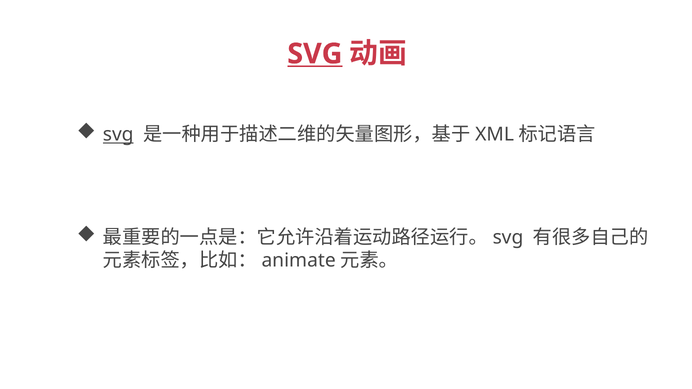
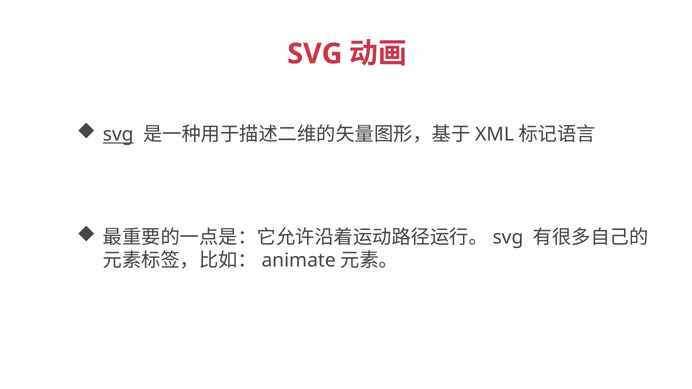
SVG at (315, 54) underline: present -> none
